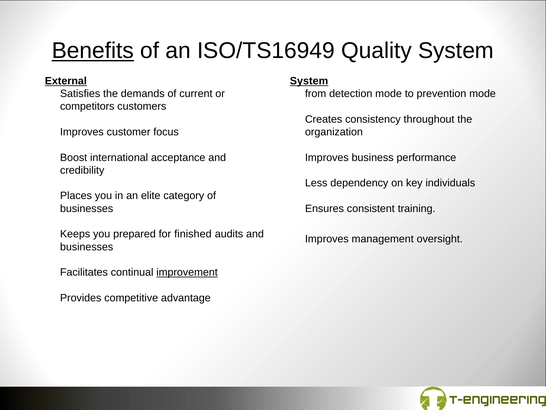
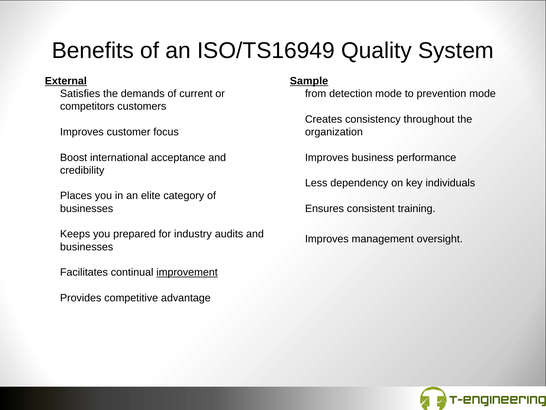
Benefits underline: present -> none
System at (309, 81): System -> Sample
finished: finished -> industry
